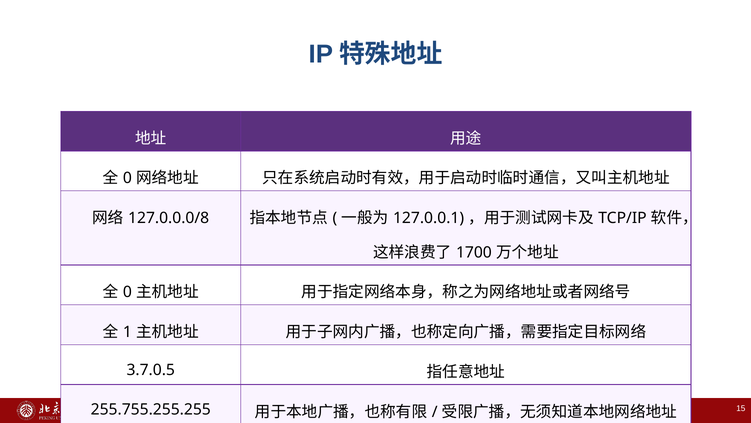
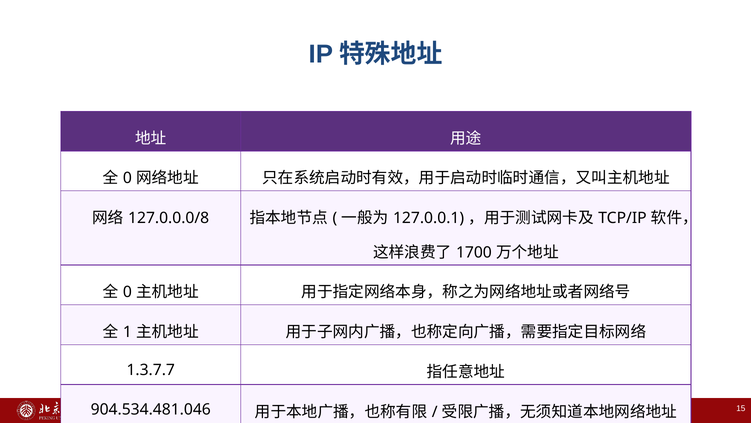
3.7.0.5: 3.7.0.5 -> 1.3.7.7
255.755.255.255: 255.755.255.255 -> 904.534.481.046
